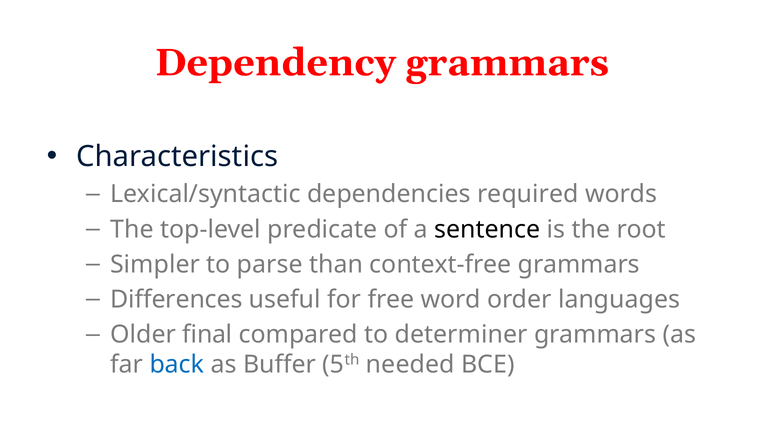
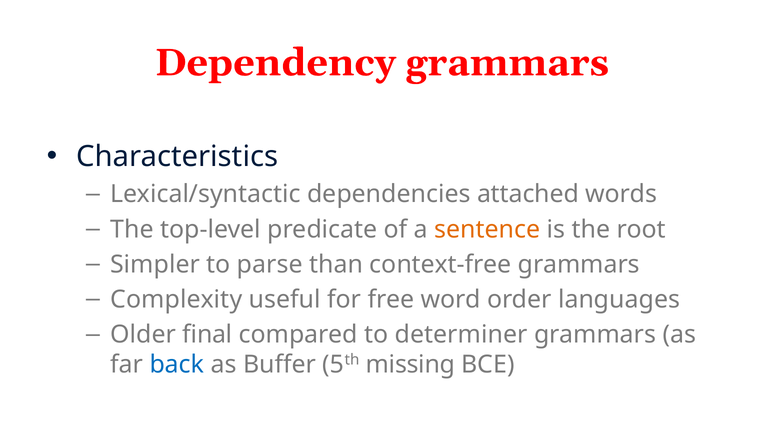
required: required -> attached
sentence colour: black -> orange
Differences: Differences -> Complexity
needed: needed -> missing
